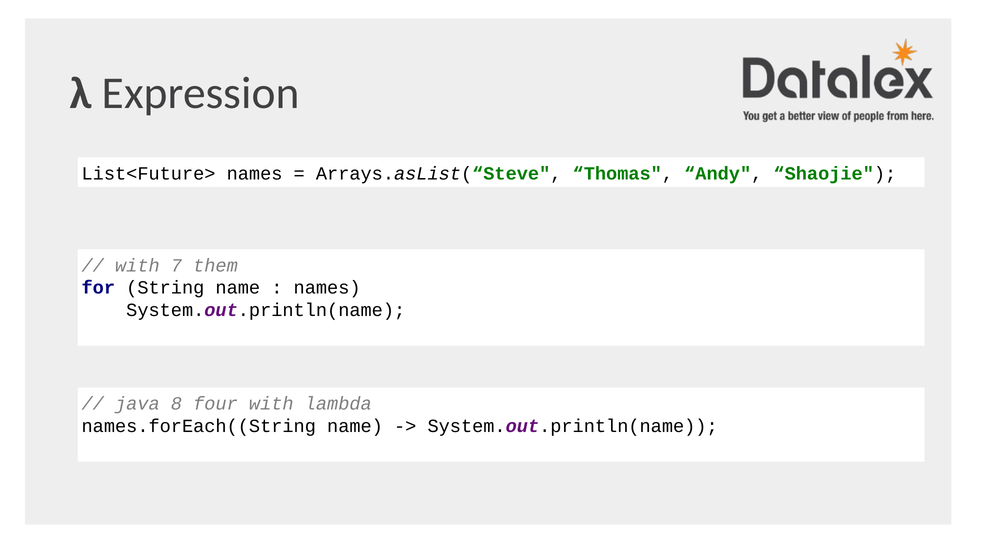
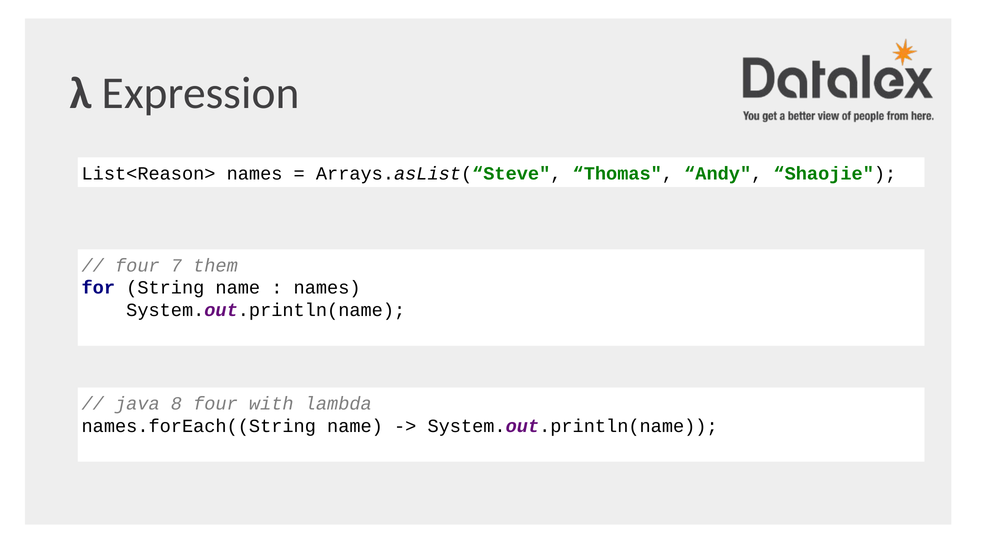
List<Future>: List<Future> -> List<Reason>
with at (137, 265): with -> four
